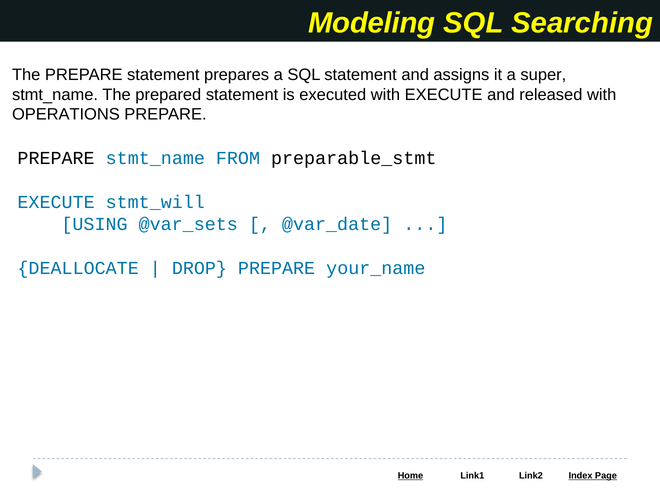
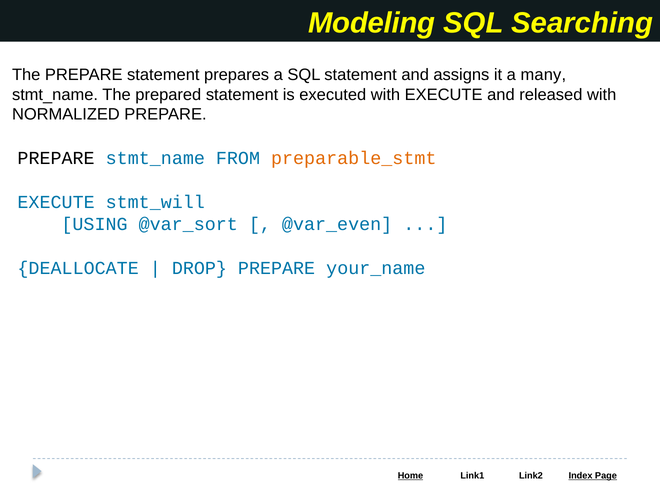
super: super -> many
OPERATIONS: OPERATIONS -> NORMALIZED
preparable_stmt colour: black -> orange
@var_sets: @var_sets -> @var_sort
@var_date: @var_date -> @var_even
